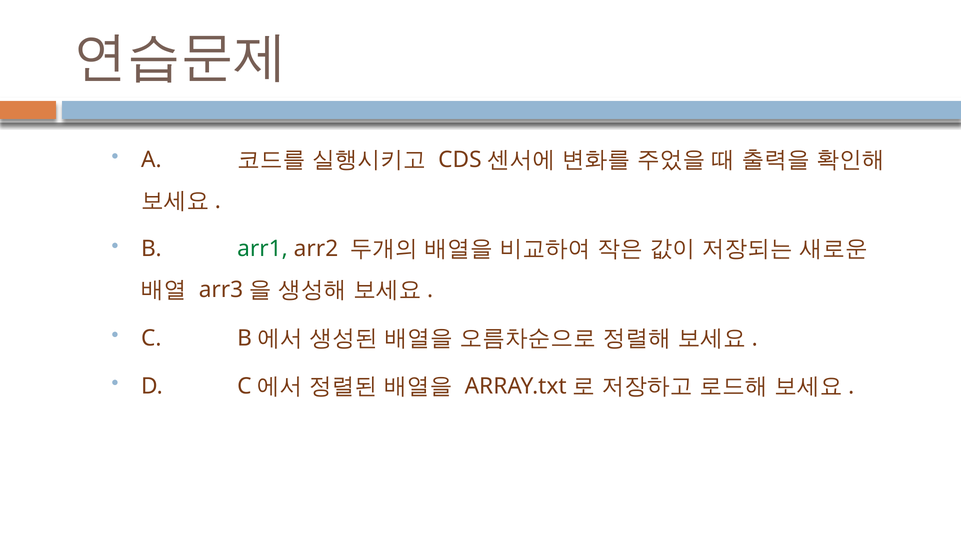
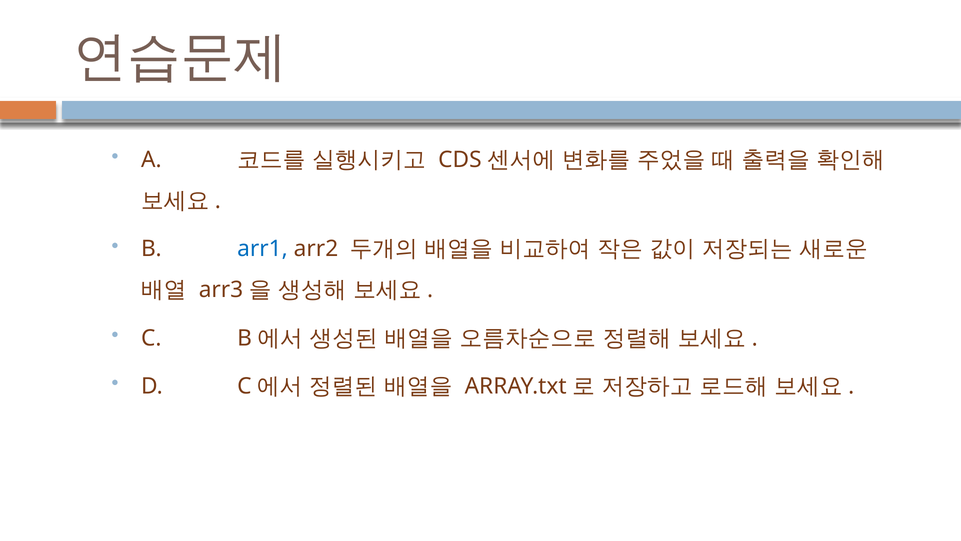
arr1 colour: green -> blue
